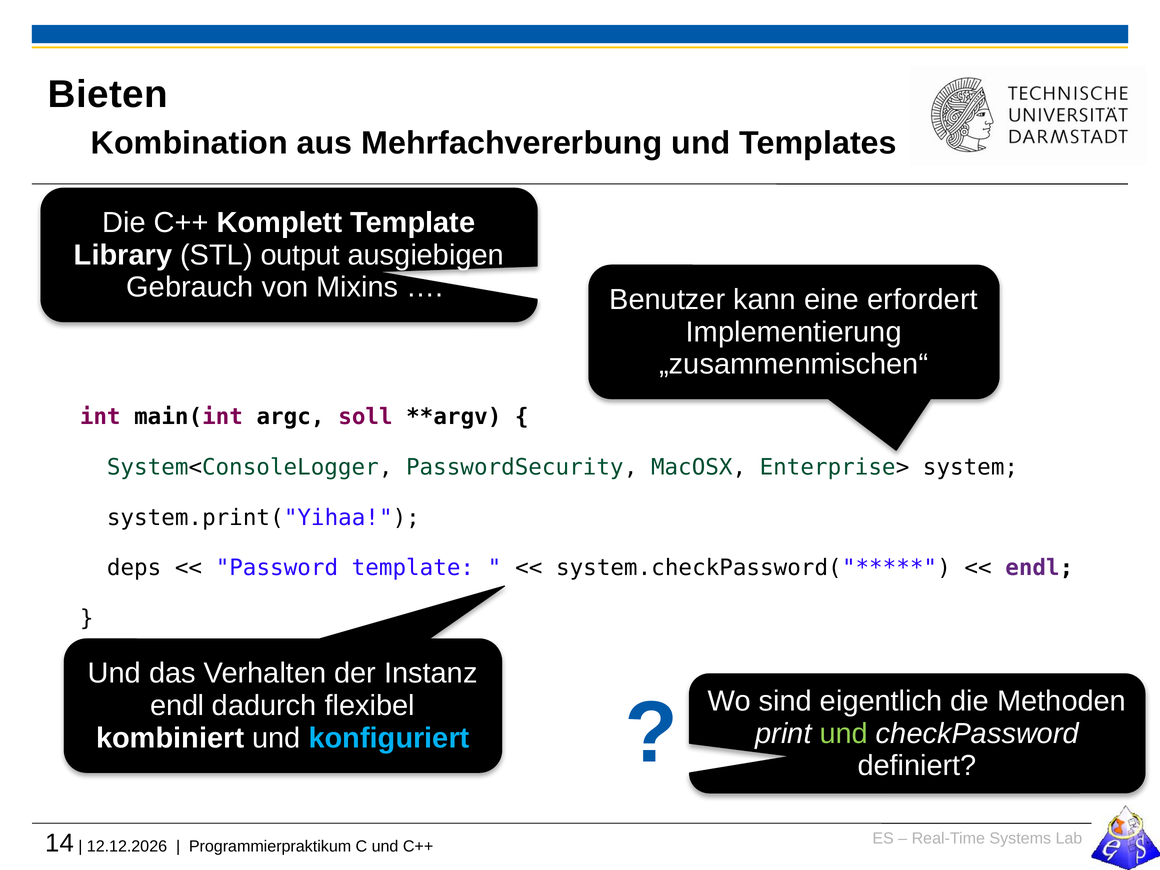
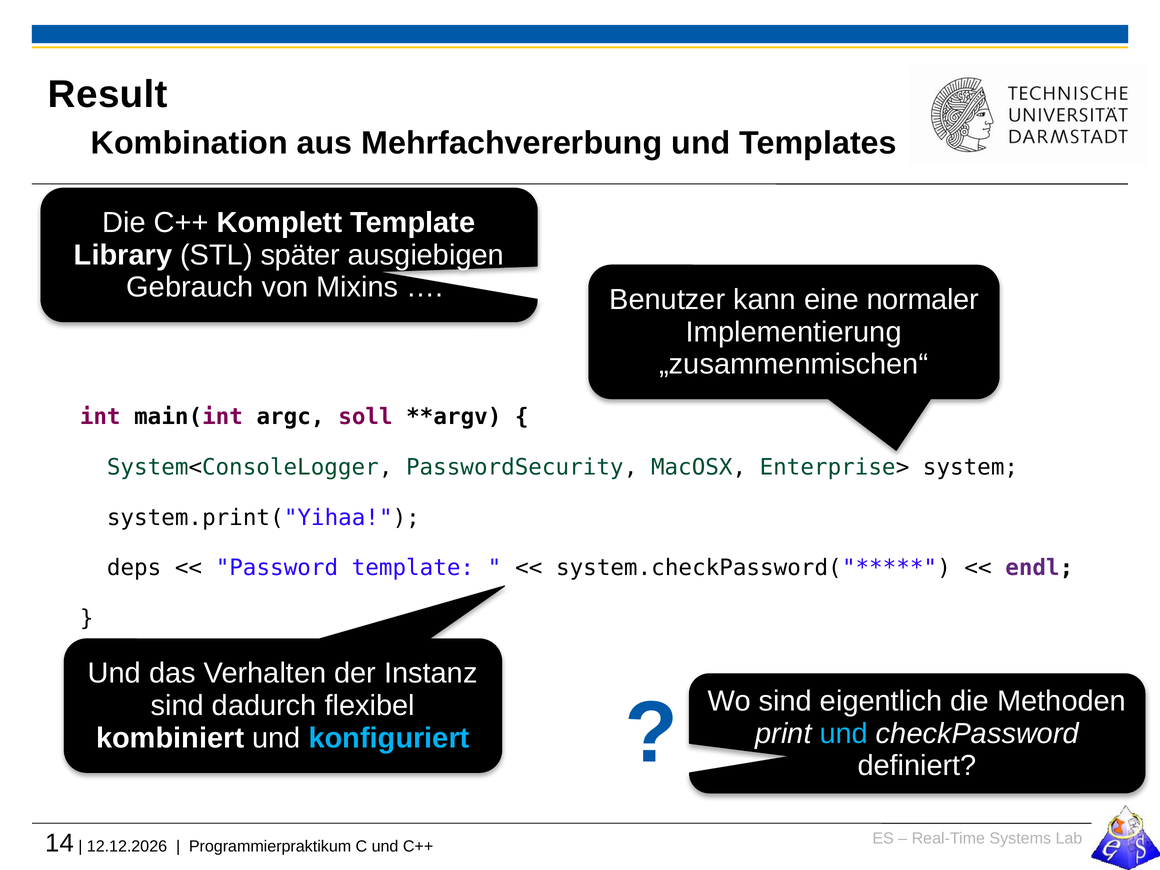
Bieten: Bieten -> Result
output: output -> später
erfordert: erfordert -> normaler
endl at (177, 706): endl -> sind
und at (844, 733) colour: light green -> light blue
